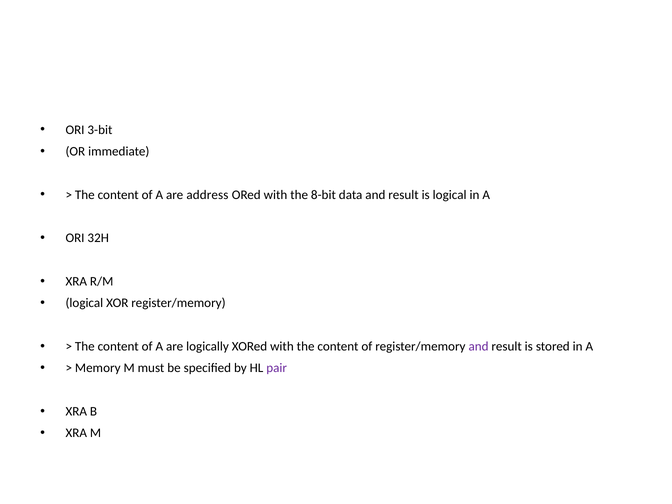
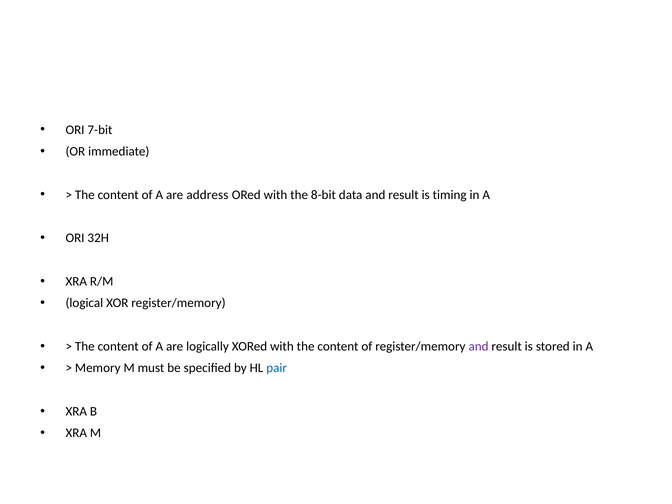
3-bit: 3-bit -> 7-bit
is logical: logical -> timing
pair colour: purple -> blue
